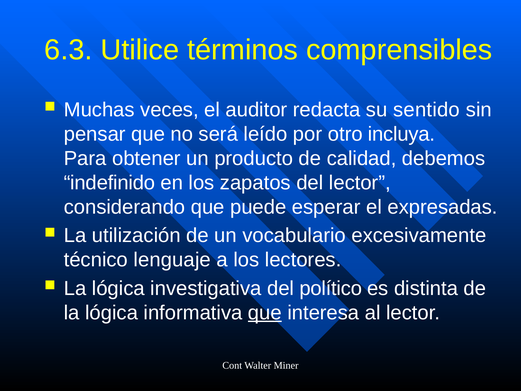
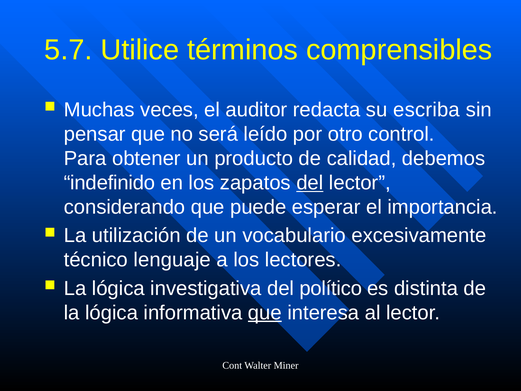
6.3: 6.3 -> 5.7
sentido: sentido -> escriba
incluya: incluya -> control
del at (310, 183) underline: none -> present
expresadas: expresadas -> importancia
